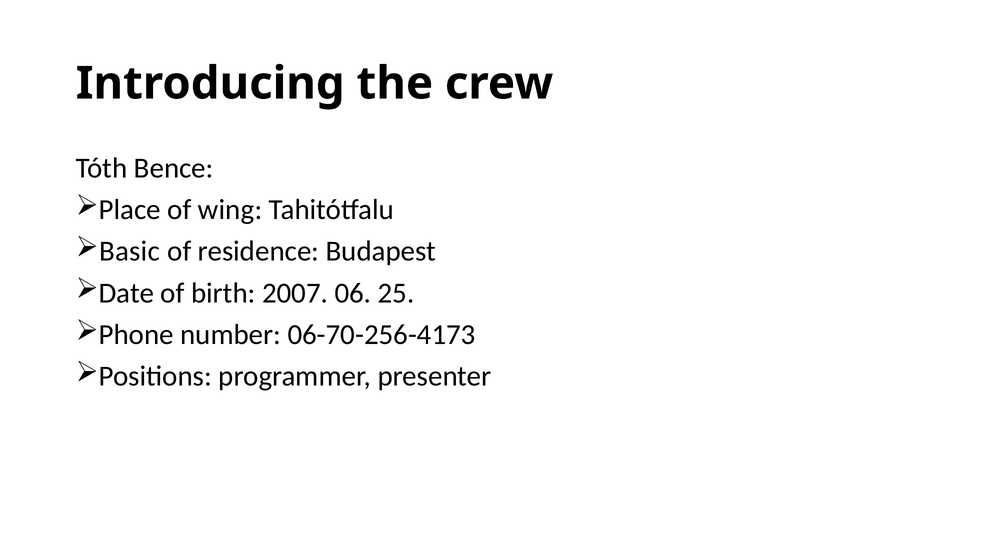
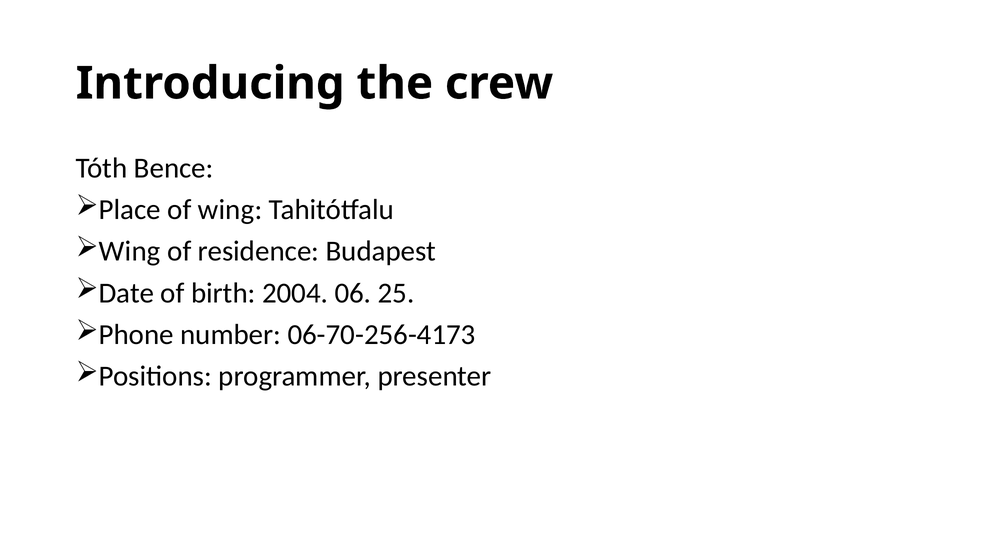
Basic at (130, 251): Basic -> Wing
2007: 2007 -> 2004
